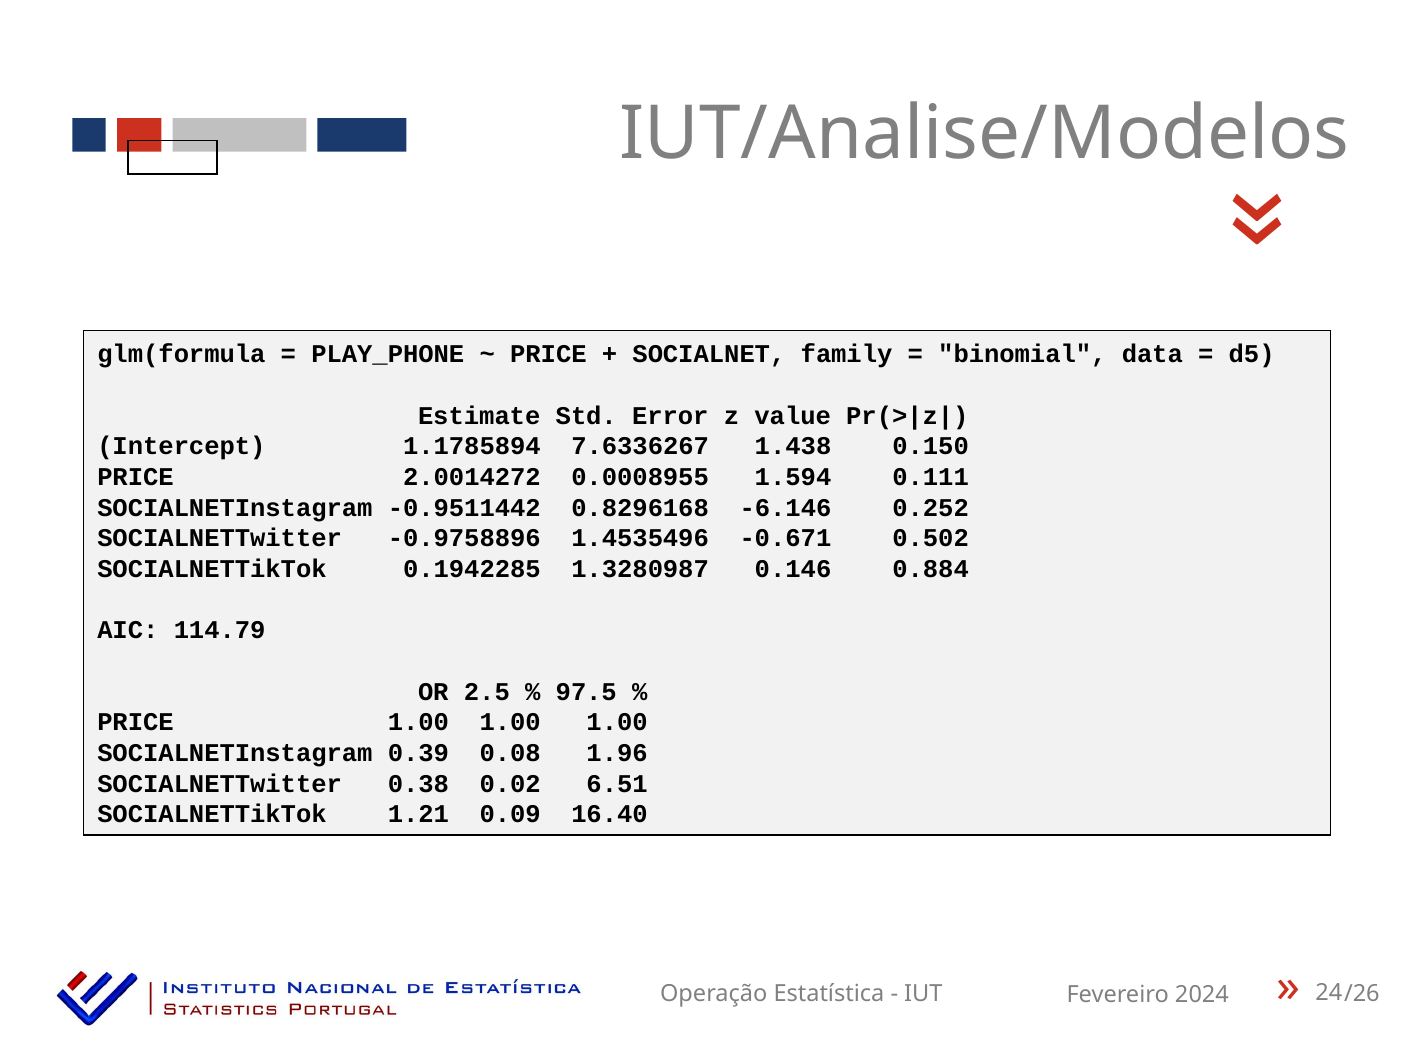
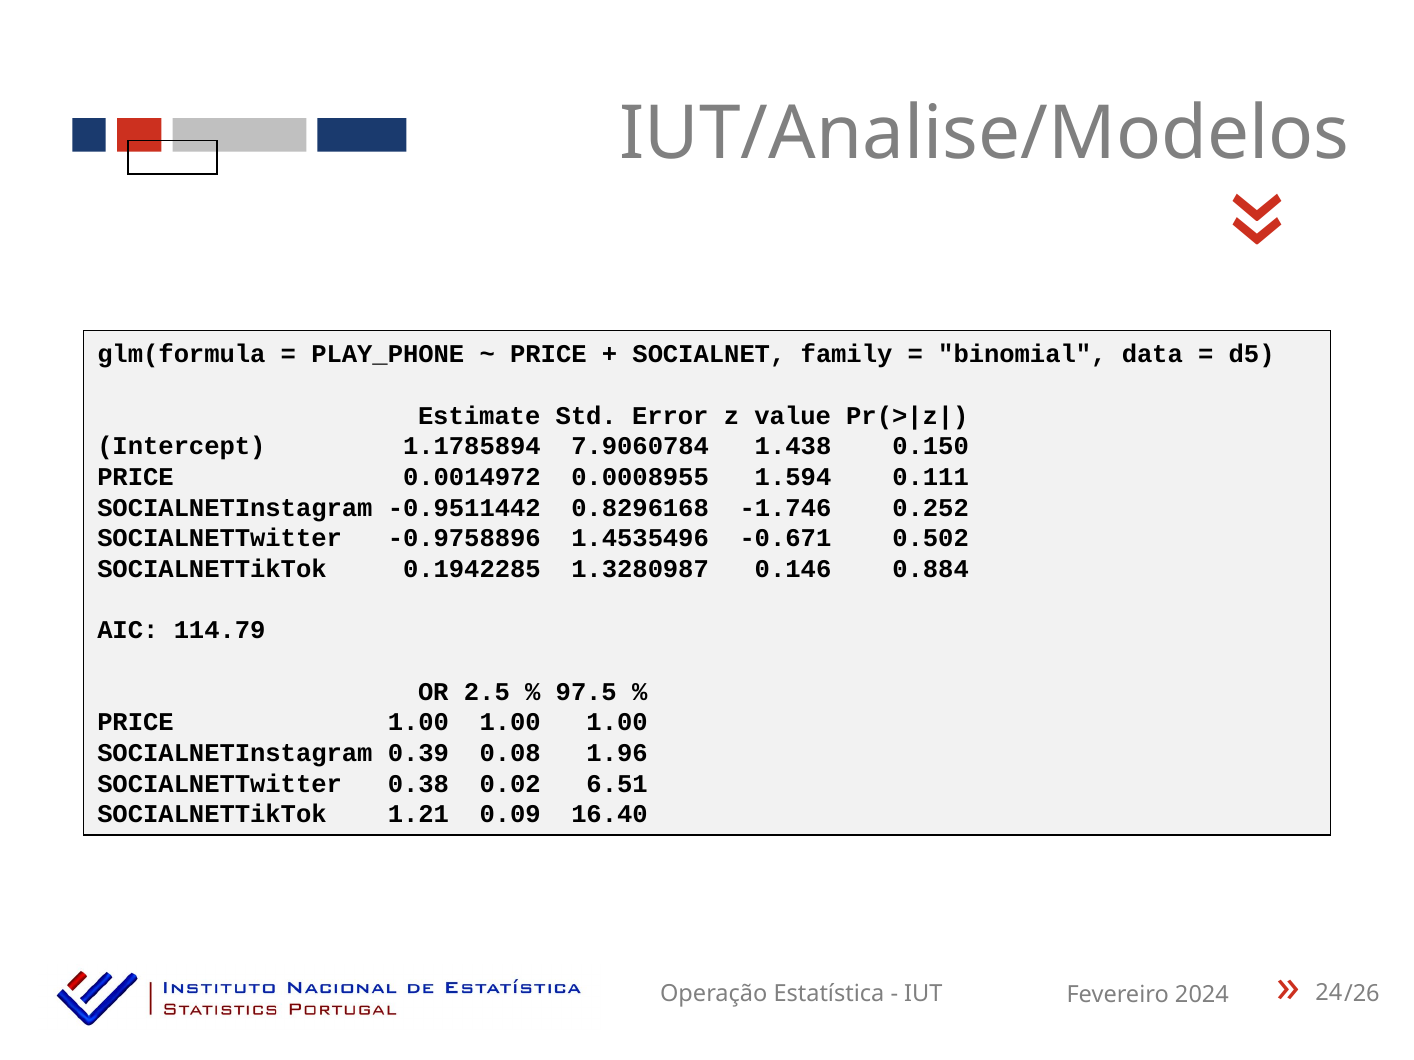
7.6336267: 7.6336267 -> 7.9060784
2.0014272: 2.0014272 -> 0.0014972
-6.146: -6.146 -> -1.746
